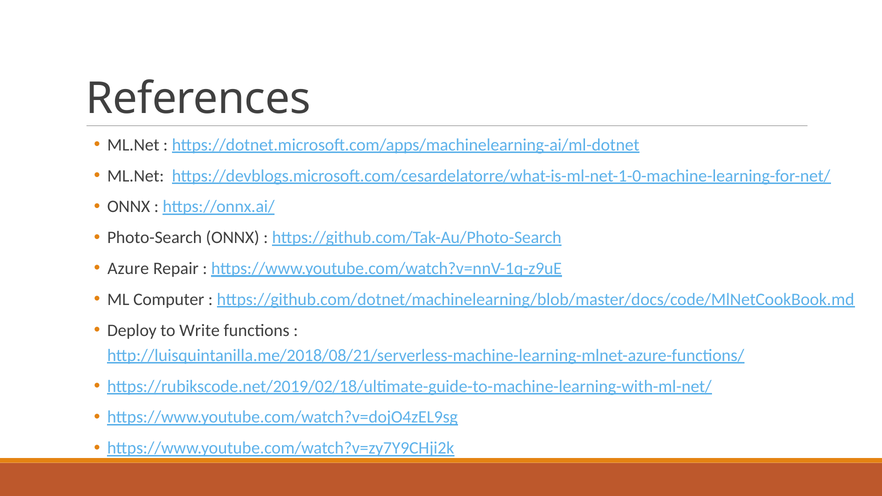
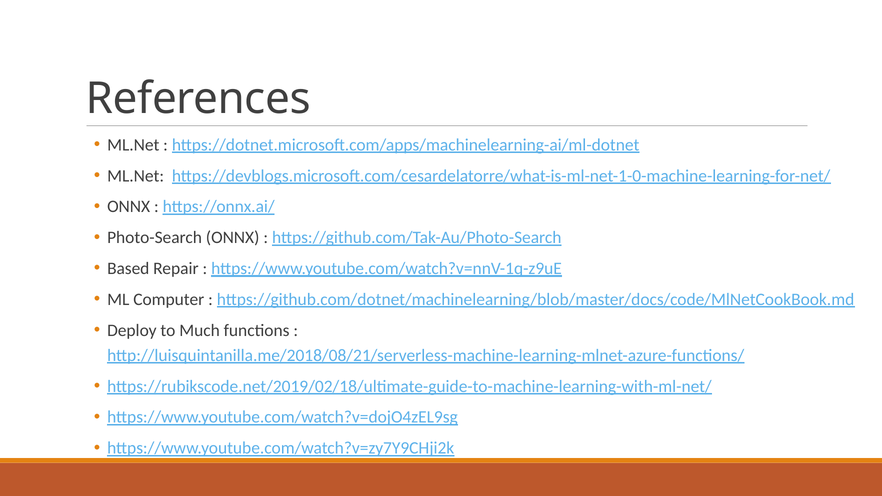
Azure: Azure -> Based
Write: Write -> Much
